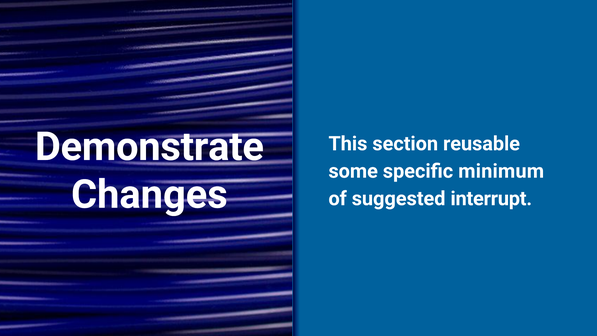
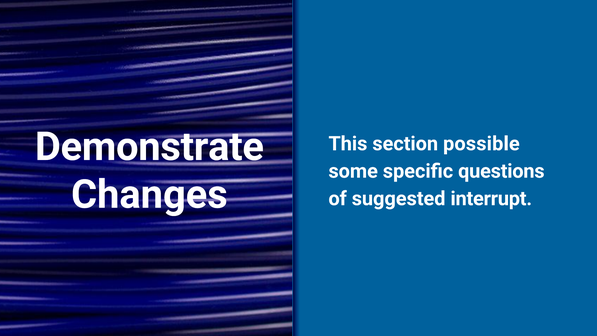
reusable: reusable -> possible
minimum: minimum -> questions
